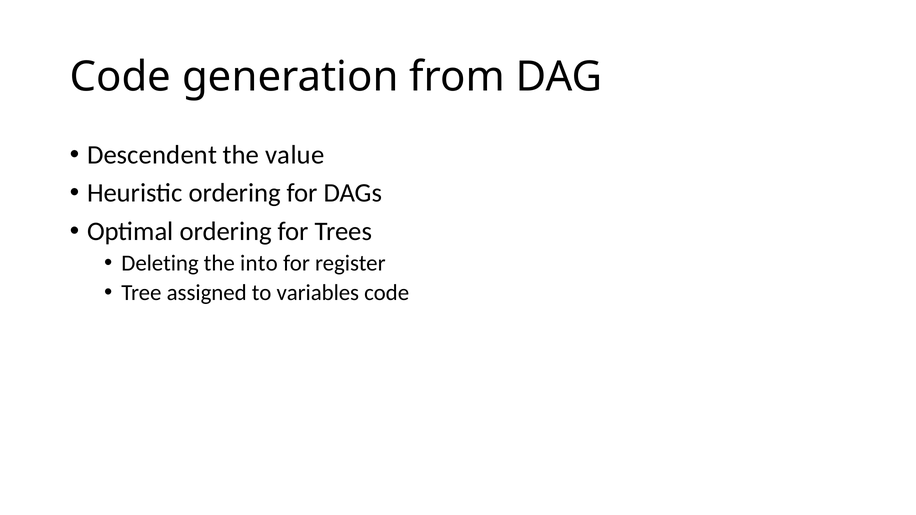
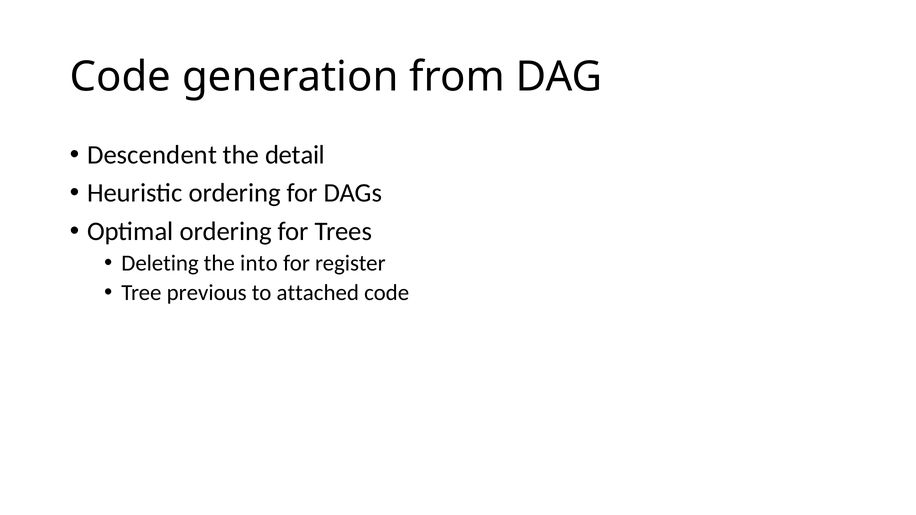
value: value -> detail
assigned: assigned -> previous
variables: variables -> attached
